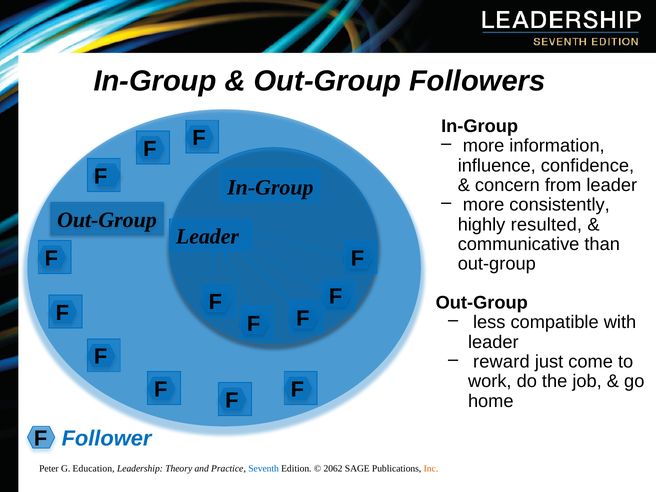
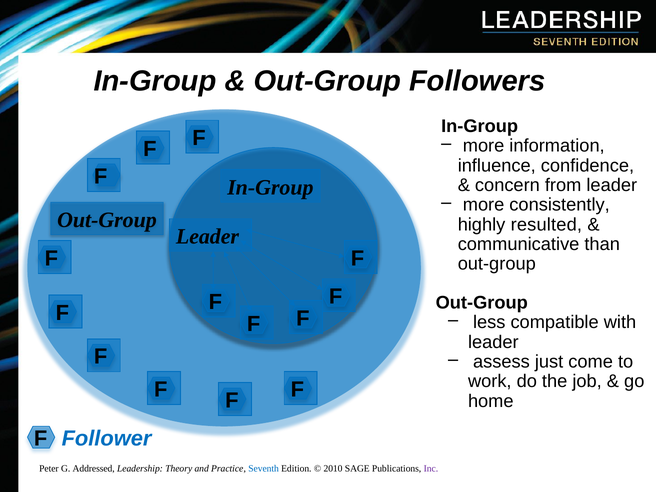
reward: reward -> assess
Education: Education -> Addressed
2062: 2062 -> 2010
Inc colour: orange -> purple
